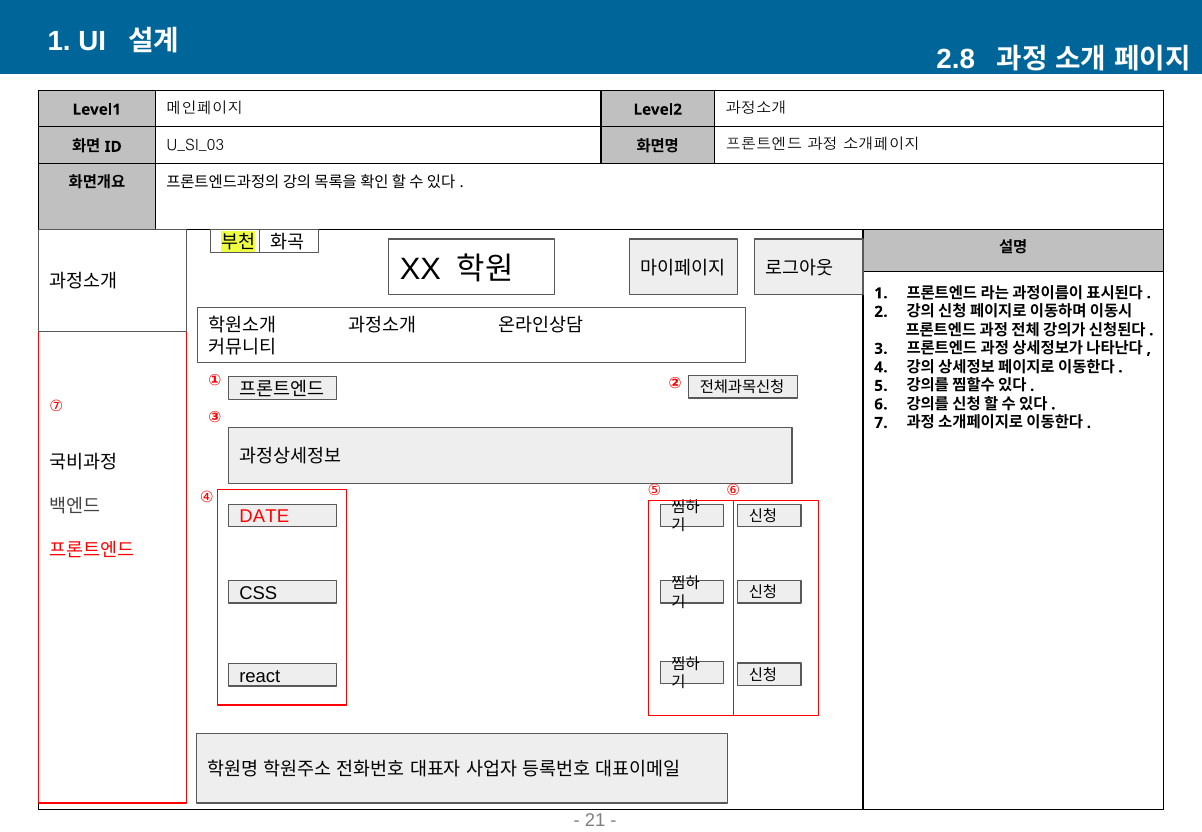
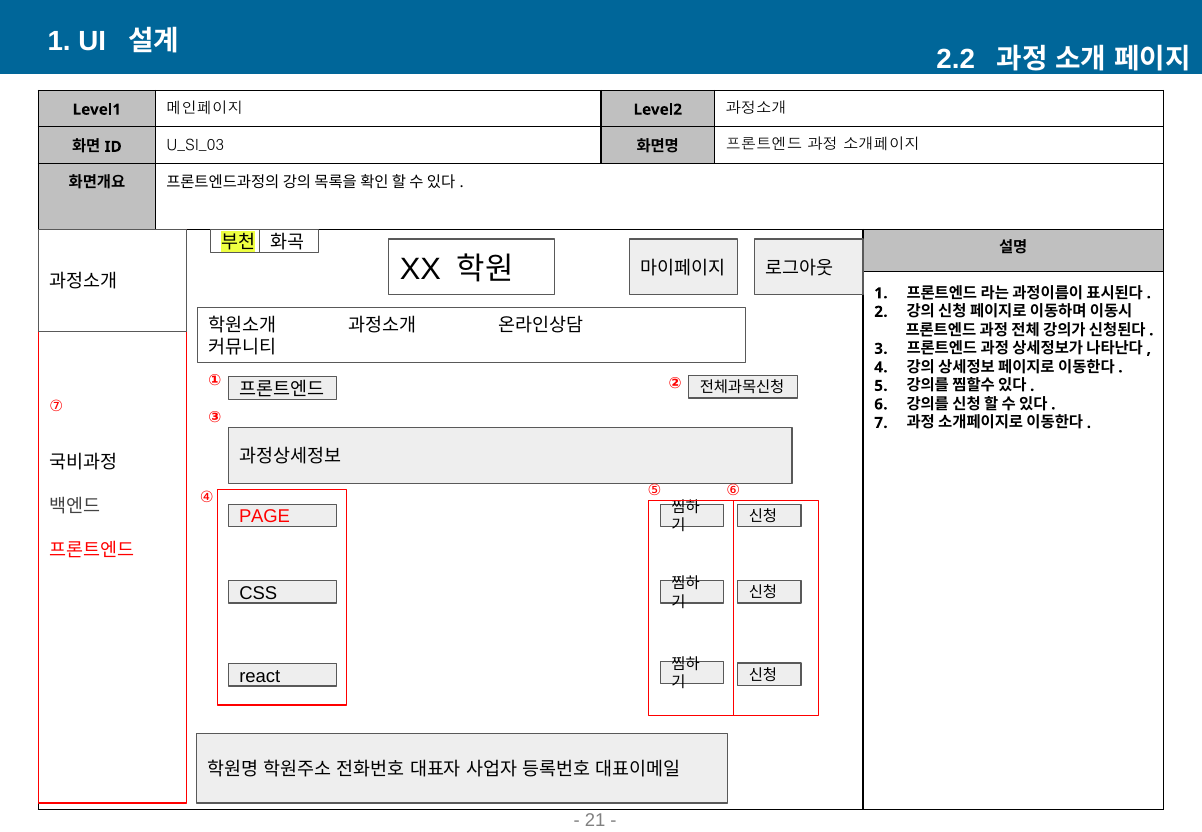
2.8: 2.8 -> 2.2
DATE: DATE -> PAGE
